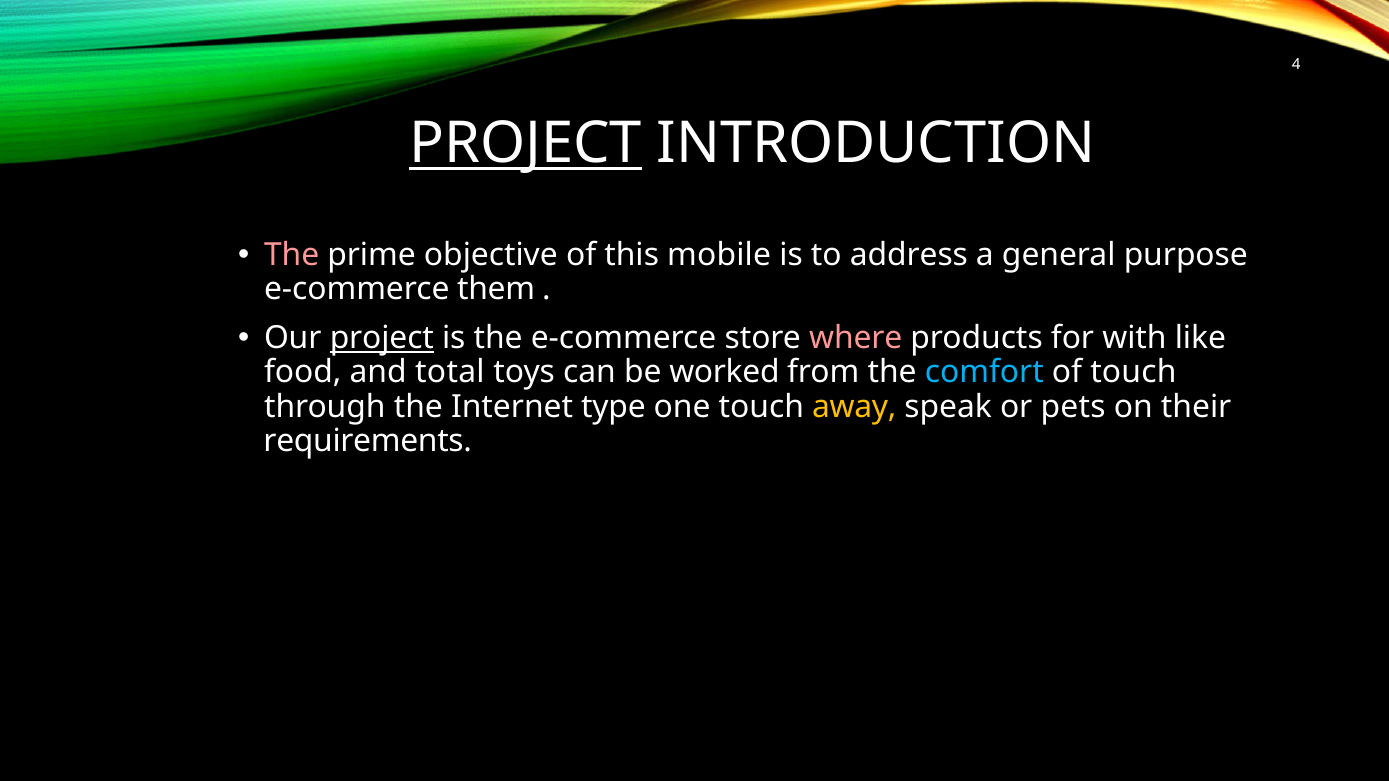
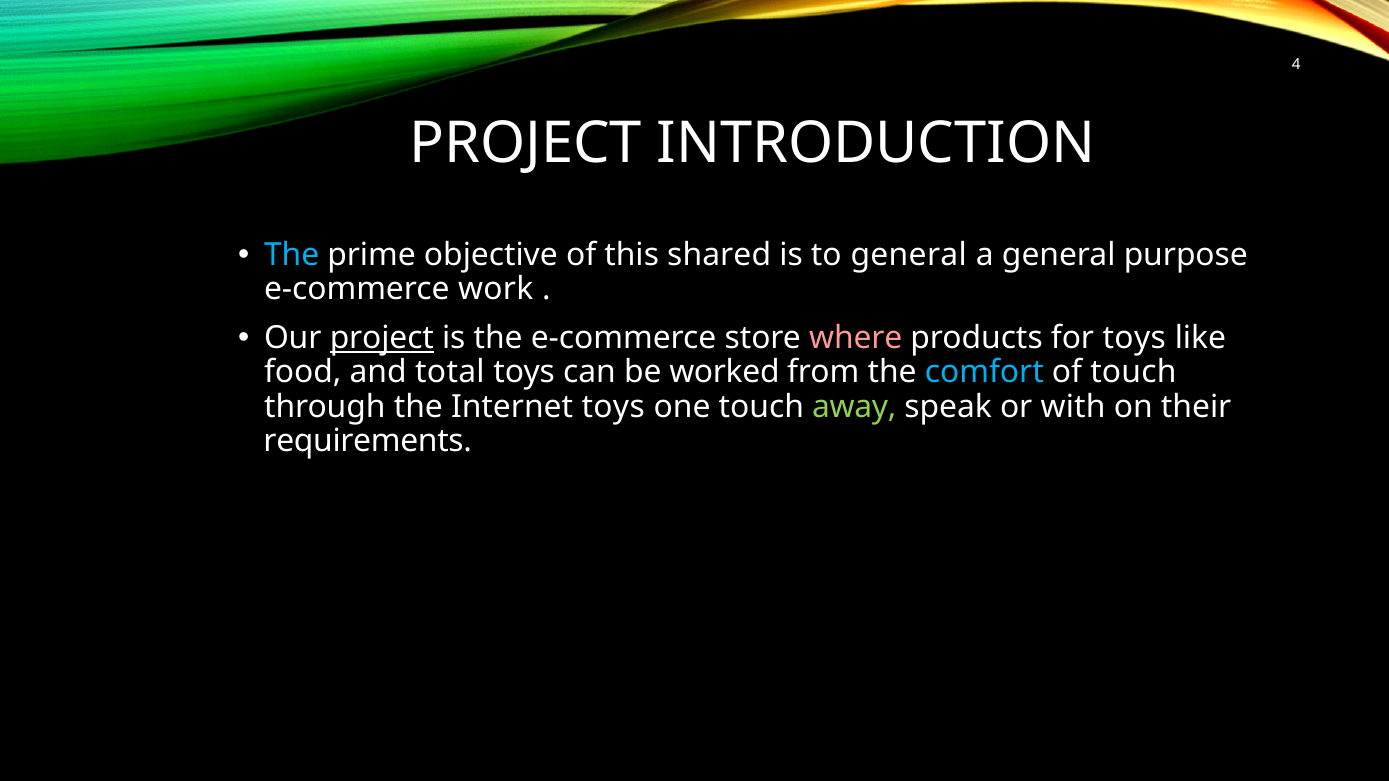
PROJECT at (526, 144) underline: present -> none
The at (292, 255) colour: pink -> light blue
mobile: mobile -> shared
to address: address -> general
them: them -> work
for with: with -> toys
Internet type: type -> toys
away colour: yellow -> light green
pets: pets -> with
